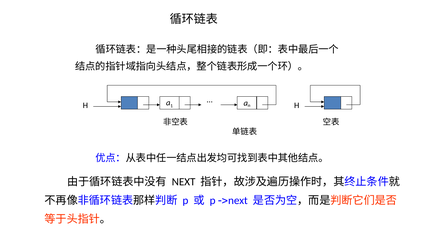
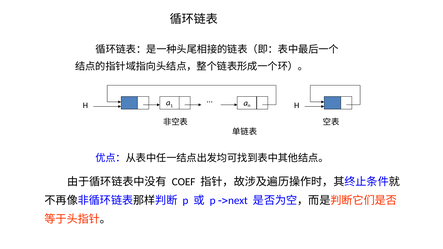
NEXT: NEXT -> COEF
